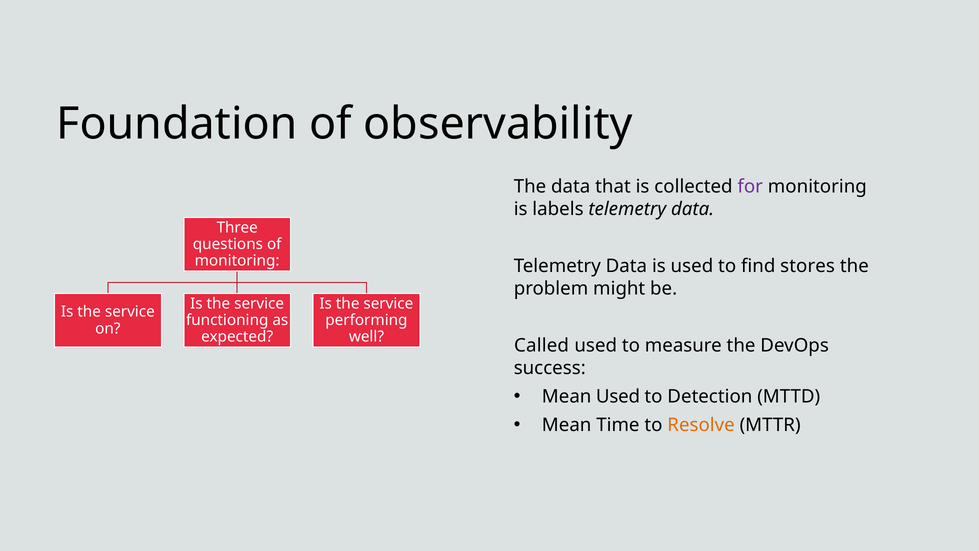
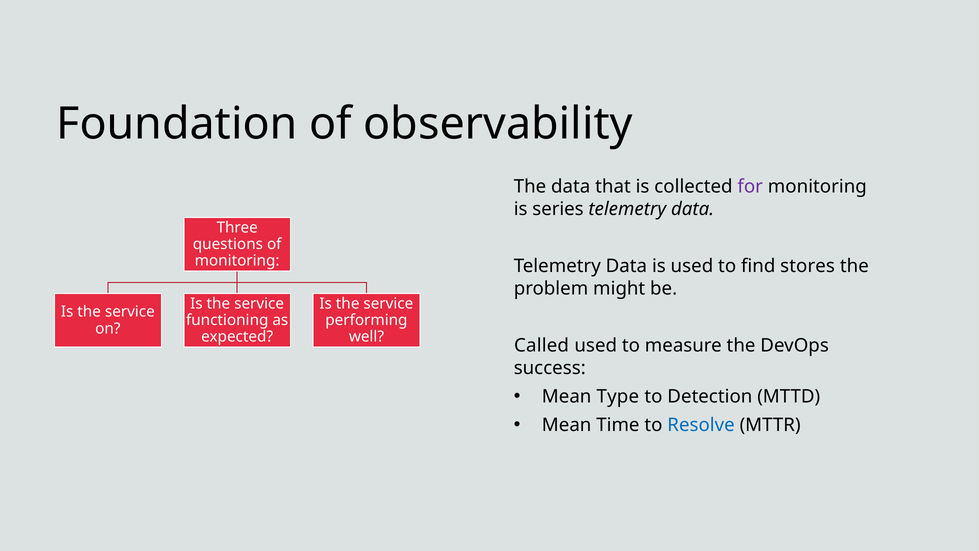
labels: labels -> series
Mean Used: Used -> Type
Resolve colour: orange -> blue
